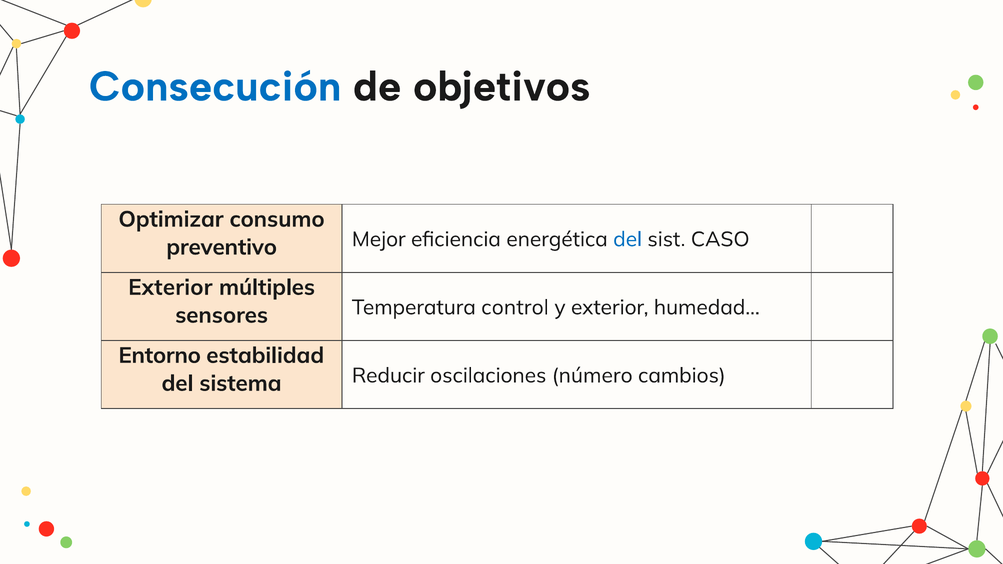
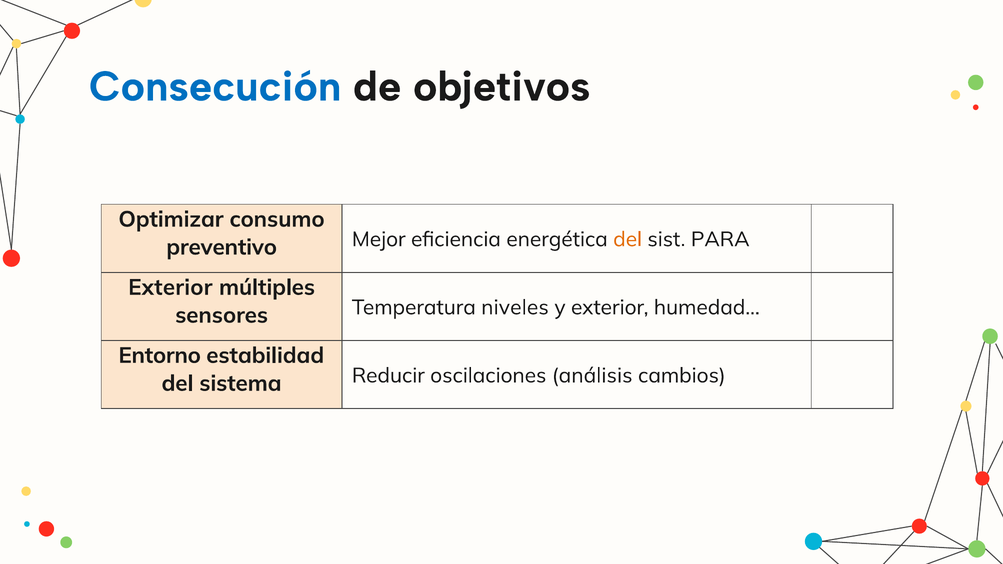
del at (628, 239) colour: blue -> orange
CASO: CASO -> PARA
control: control -> niveles
número: número -> análisis
